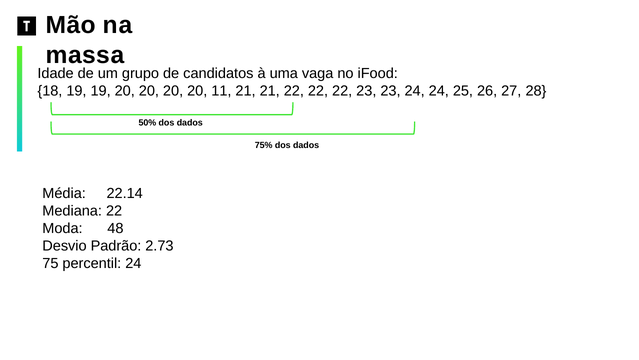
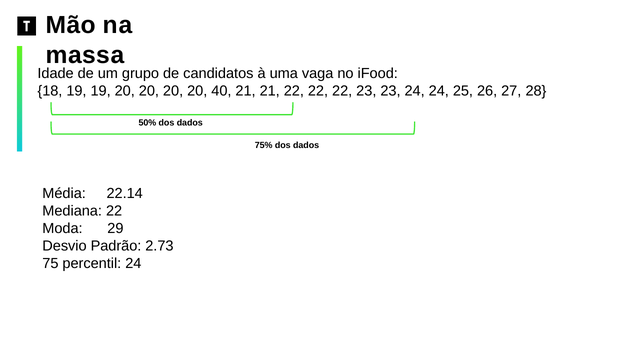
11: 11 -> 40
48: 48 -> 29
